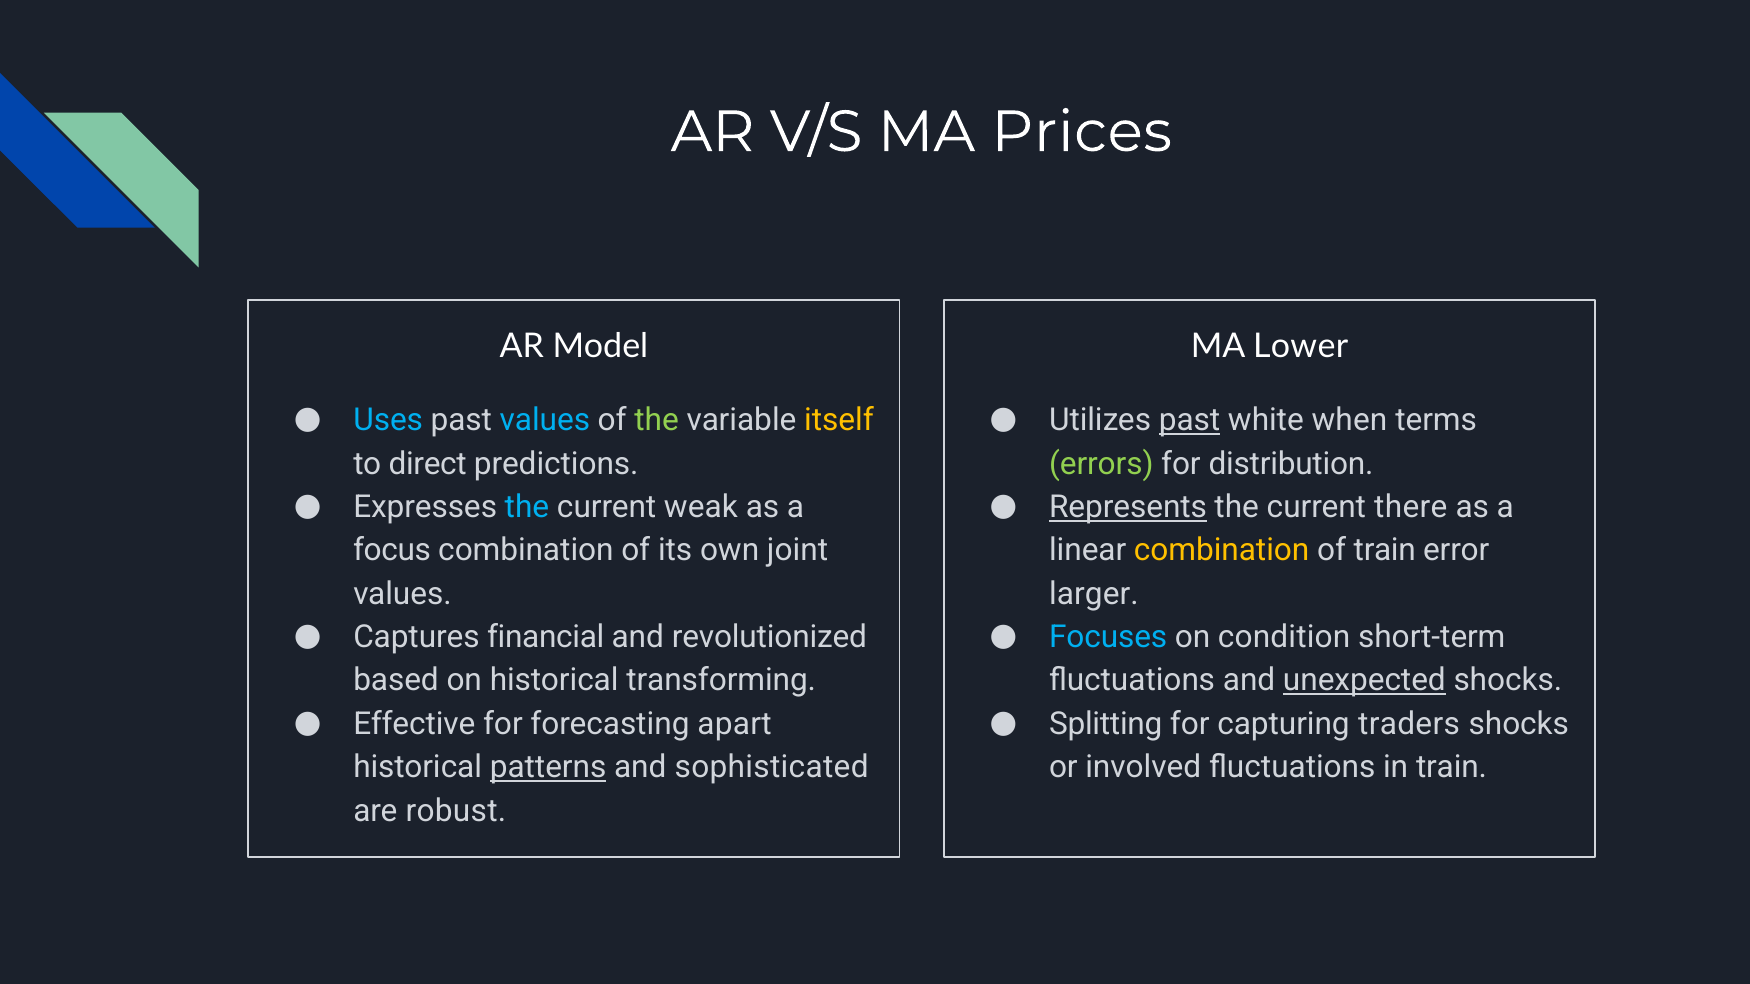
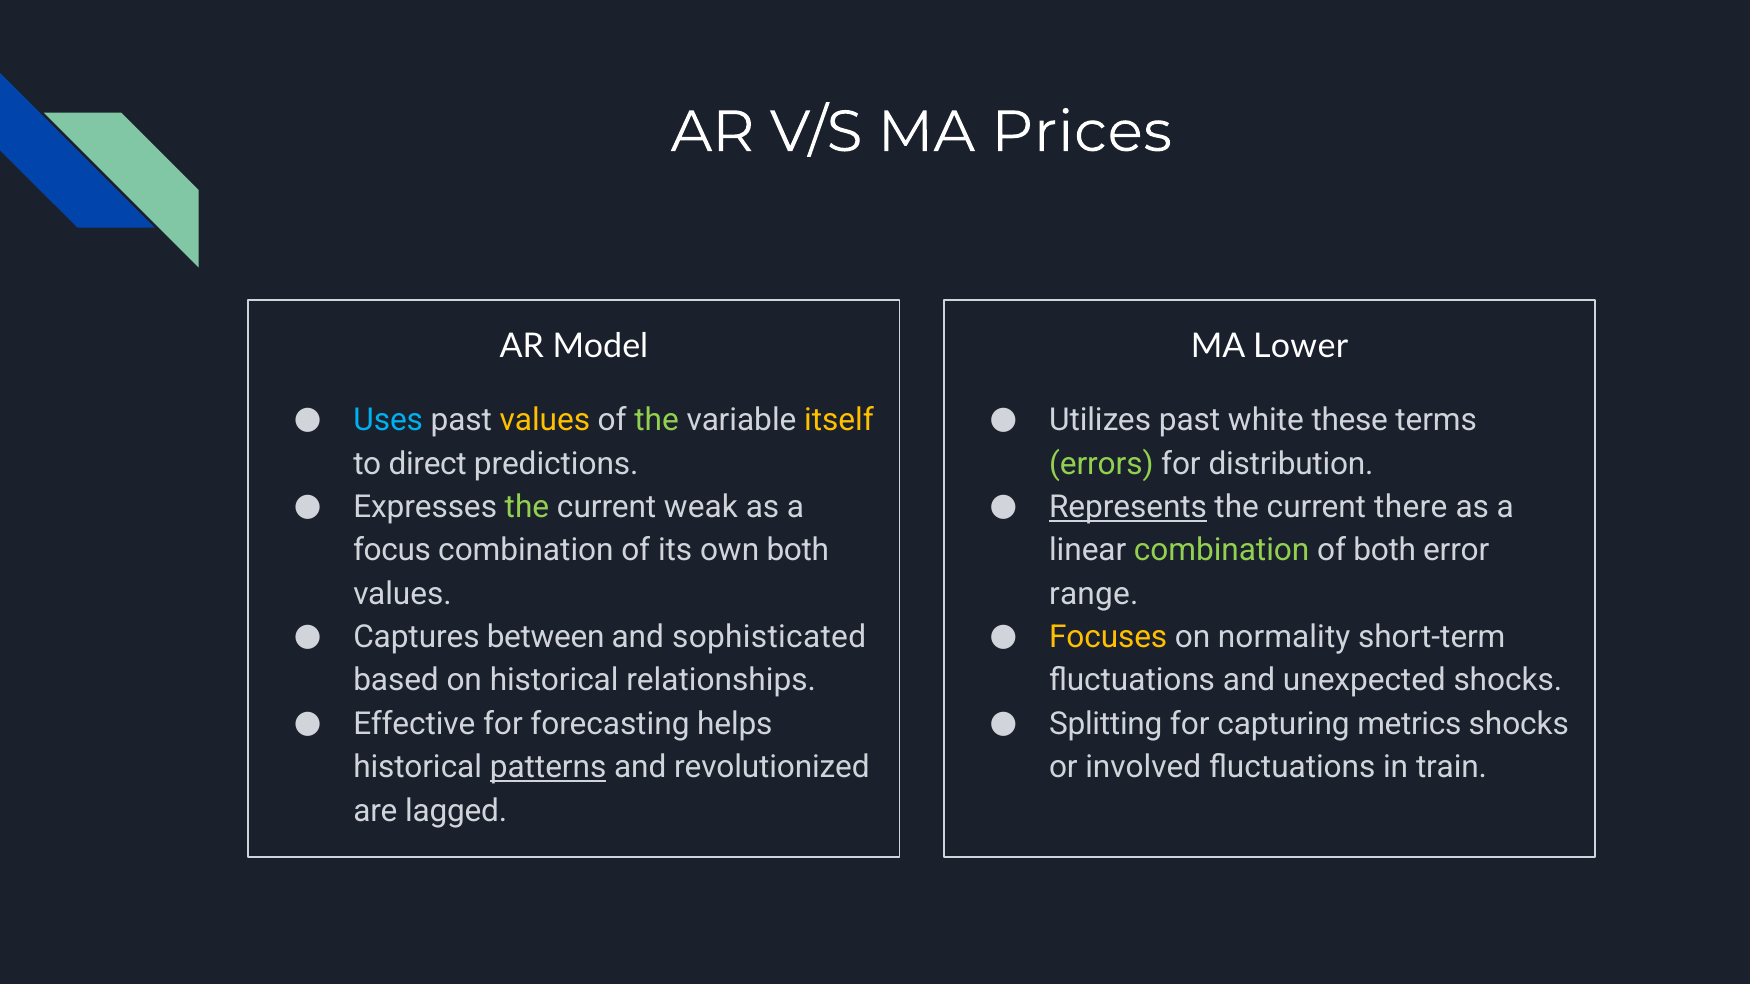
values at (545, 420) colour: light blue -> yellow
past at (1190, 420) underline: present -> none
when: when -> these
the at (527, 507) colour: light blue -> light green
own joint: joint -> both
combination at (1222, 551) colour: yellow -> light green
of train: train -> both
larger: larger -> range
financial: financial -> between
revolutionized: revolutionized -> sophisticated
Focuses colour: light blue -> yellow
condition: condition -> normality
transforming: transforming -> relationships
unexpected underline: present -> none
apart: apart -> helps
traders: traders -> metrics
sophisticated: sophisticated -> revolutionized
robust: robust -> lagged
